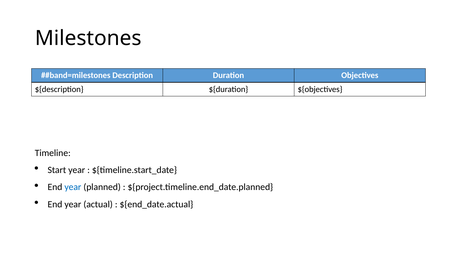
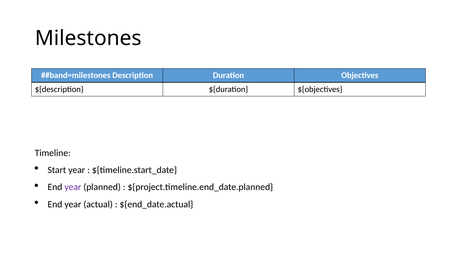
year at (73, 187) colour: blue -> purple
